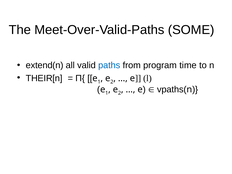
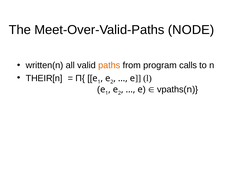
SOME: SOME -> NODE
extend(n: extend(n -> written(n
paths colour: blue -> orange
time: time -> calls
